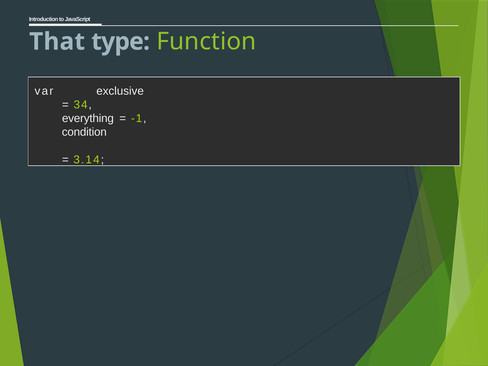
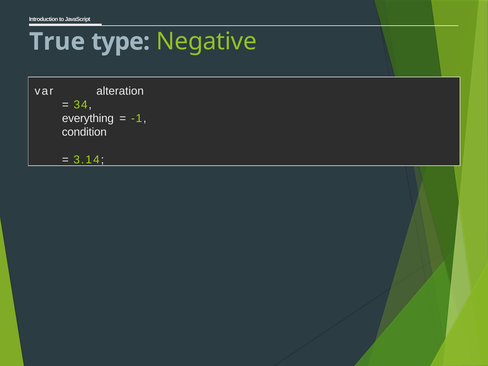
That: That -> True
Function: Function -> Negative
exclusive: exclusive -> alteration
